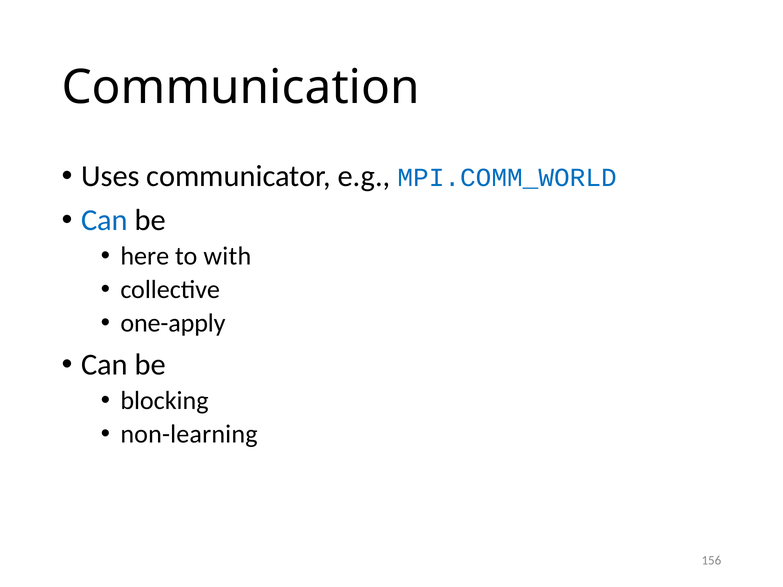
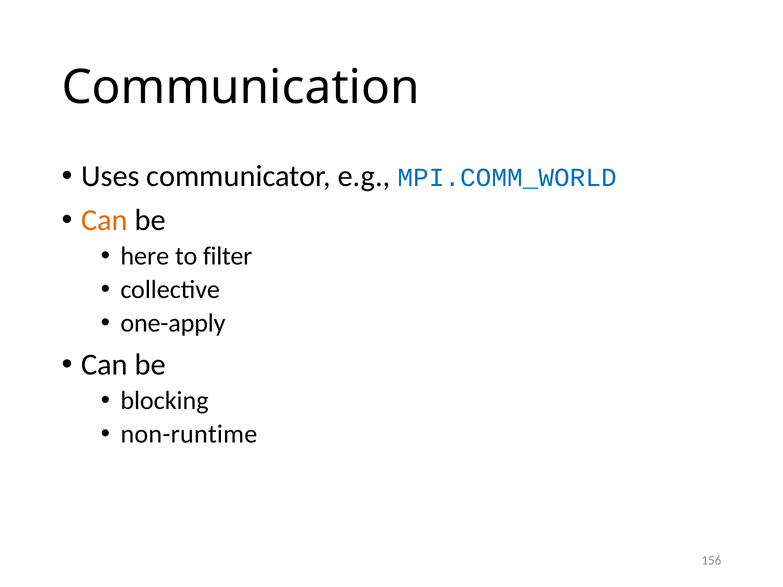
Can at (105, 220) colour: blue -> orange
with: with -> filter
non-learning: non-learning -> non-runtime
